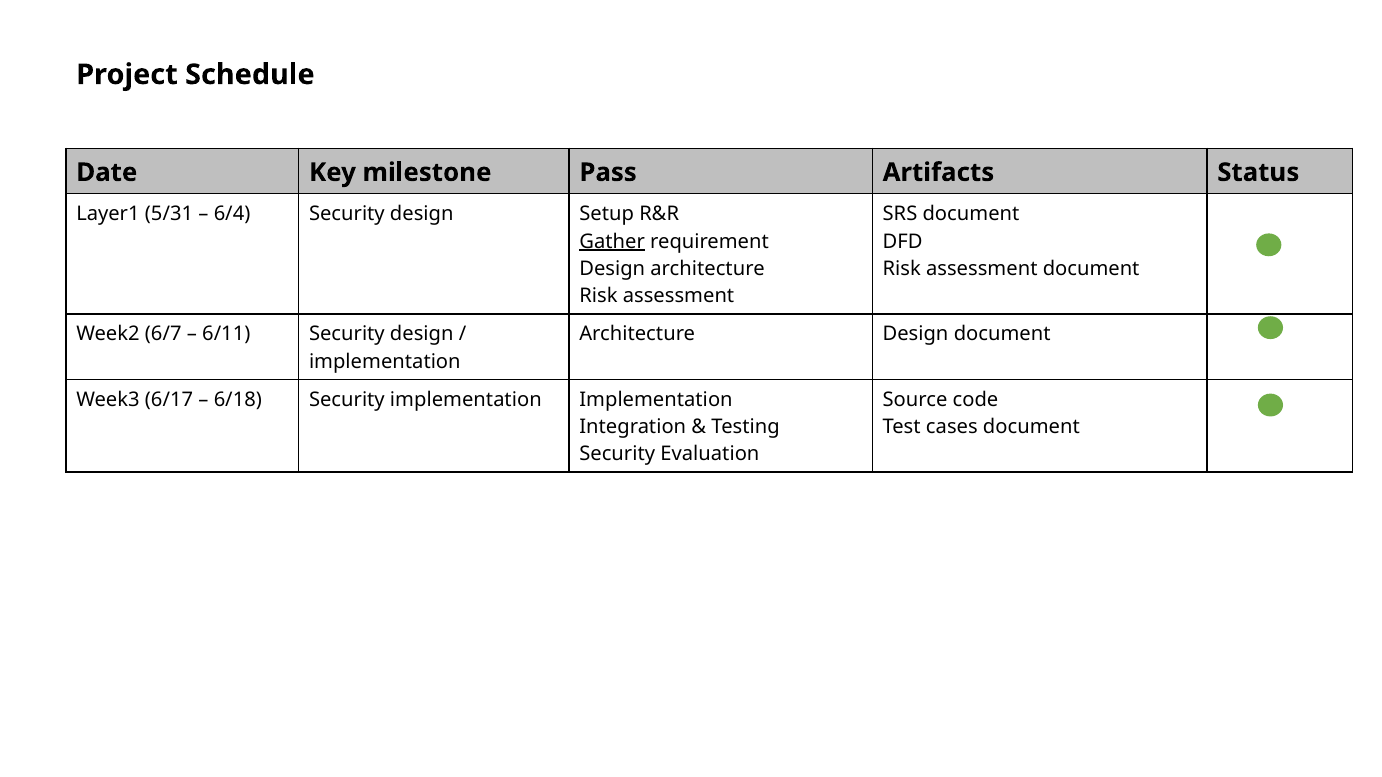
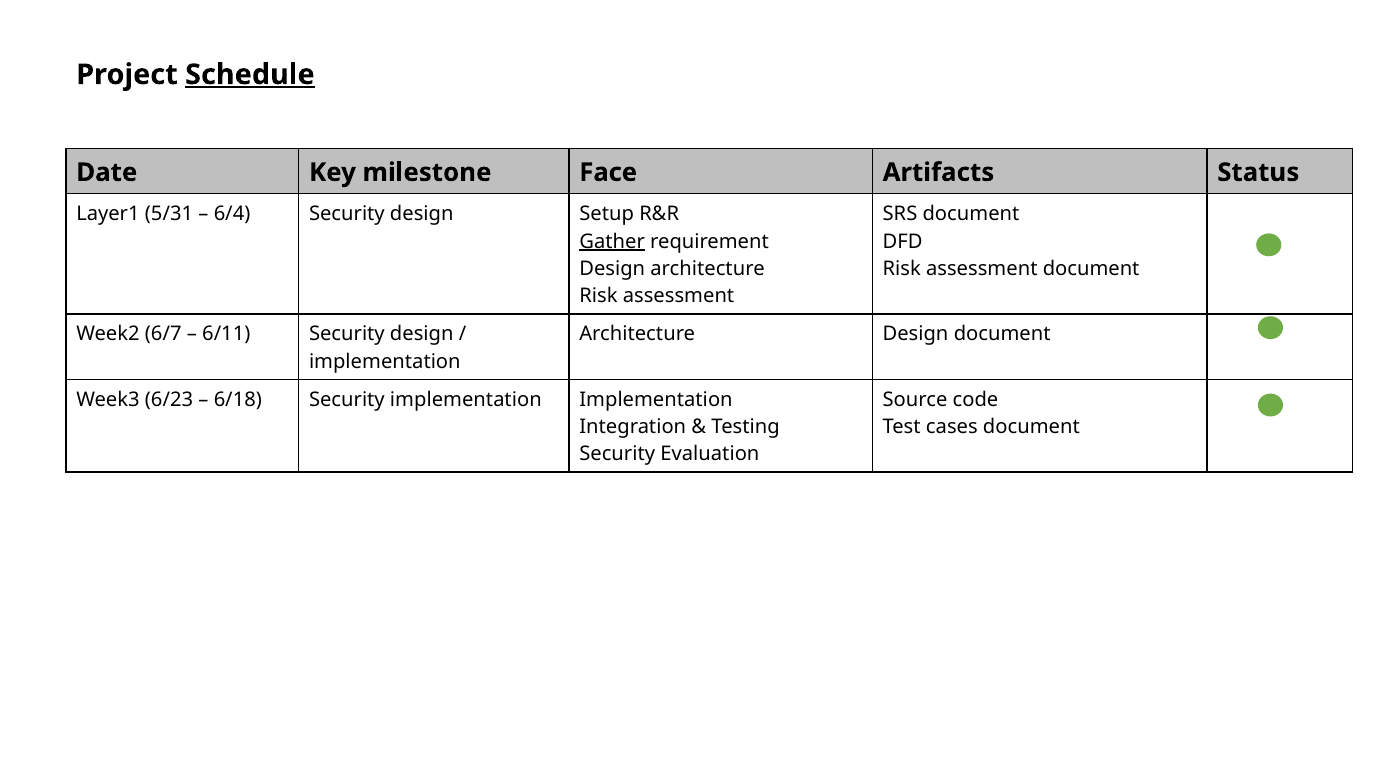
Schedule underline: none -> present
Pass: Pass -> Face
6/17: 6/17 -> 6/23
